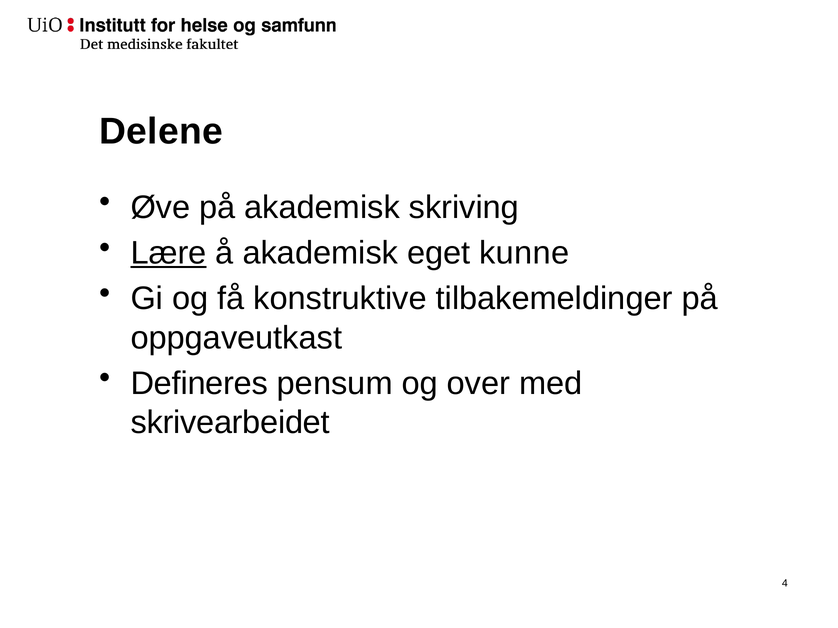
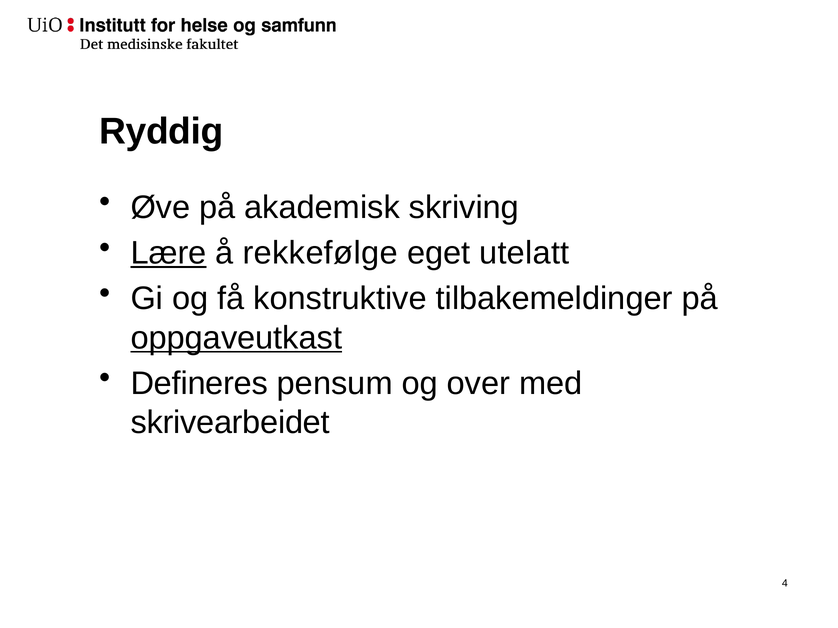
Delene: Delene -> Ryddig
å akademisk: akademisk -> rekkefølge
kunne: kunne -> utelatt
oppgaveutkast underline: none -> present
